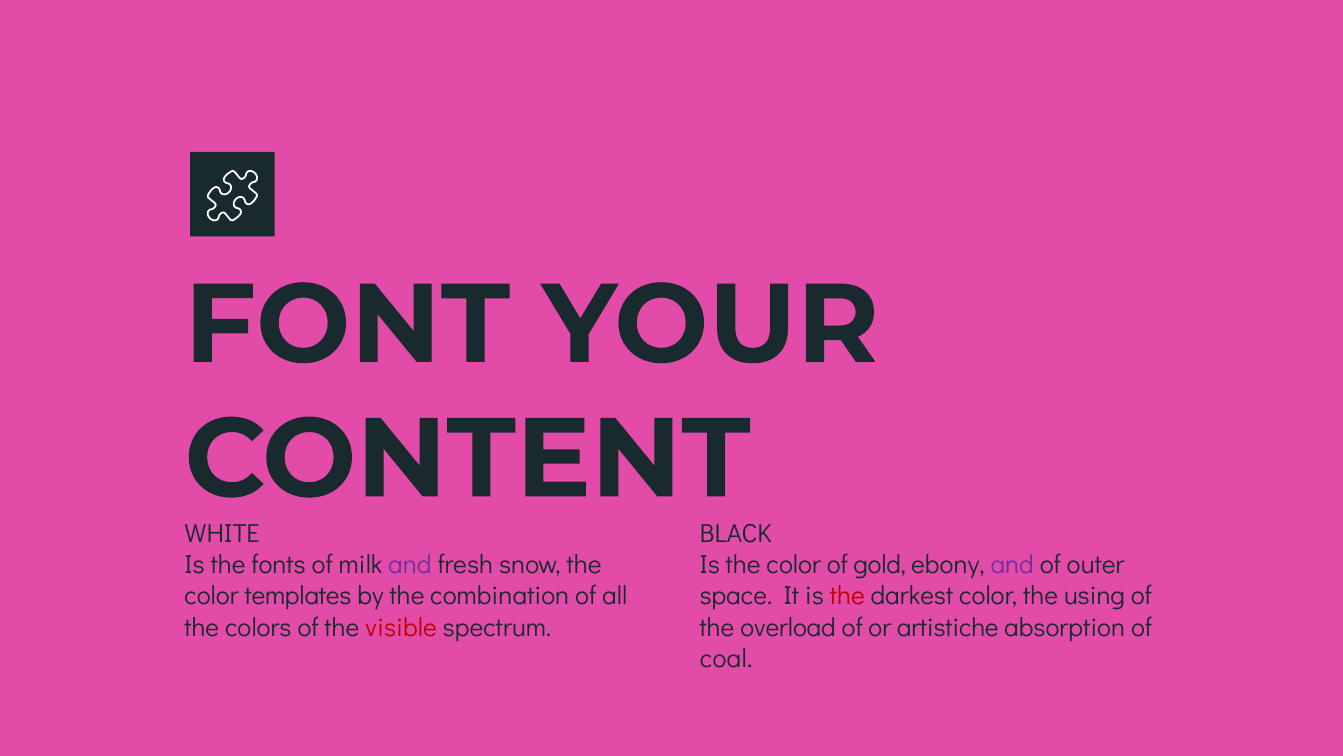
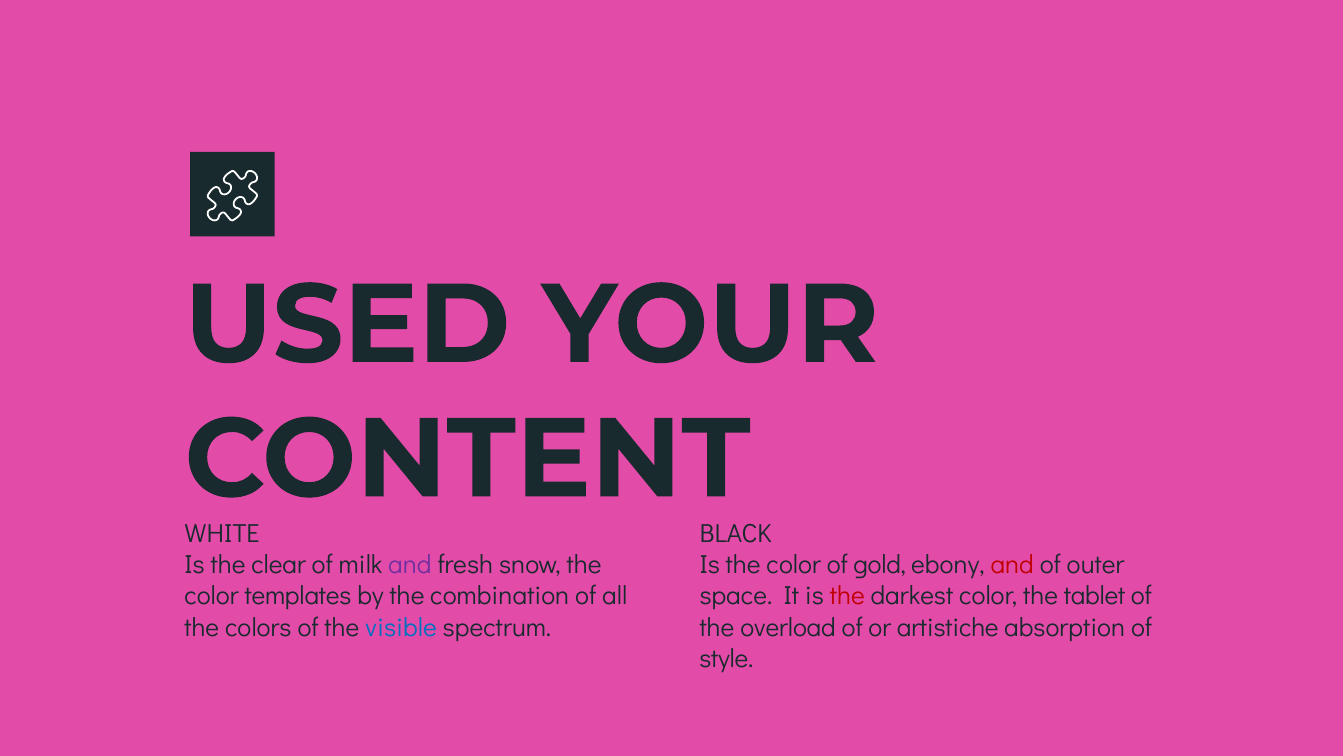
FONT: FONT -> USED
fonts: fonts -> clear
and at (1012, 564) colour: purple -> red
using: using -> tablet
visible colour: red -> blue
coal: coal -> style
